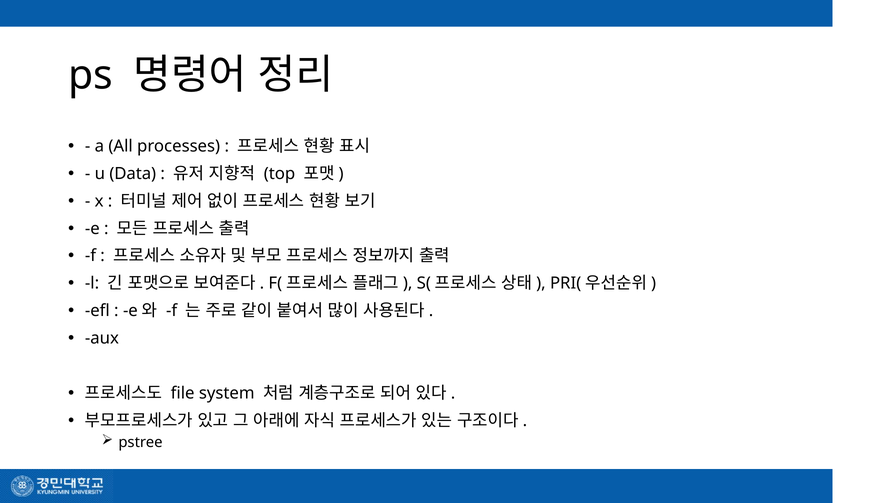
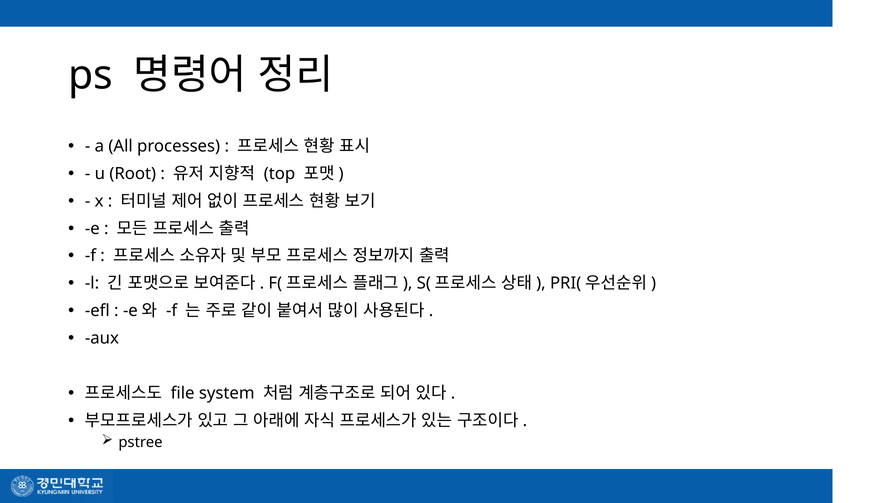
Data: Data -> Root
